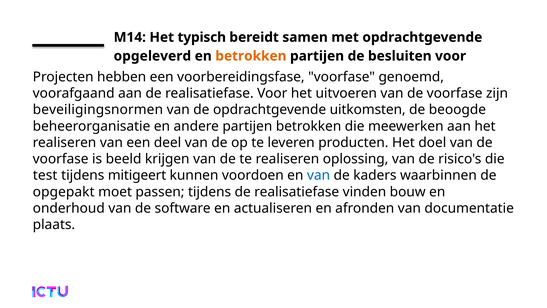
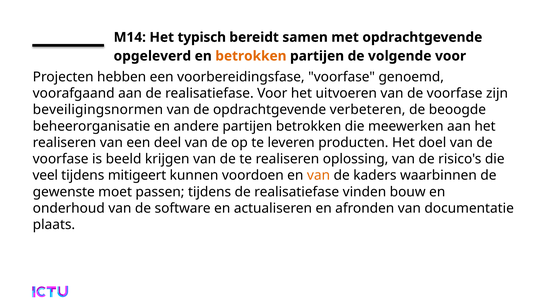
besluiten: besluiten -> volgende
uitkomsten: uitkomsten -> verbeteren
test: test -> veel
van at (319, 175) colour: blue -> orange
opgepakt: opgepakt -> gewenste
